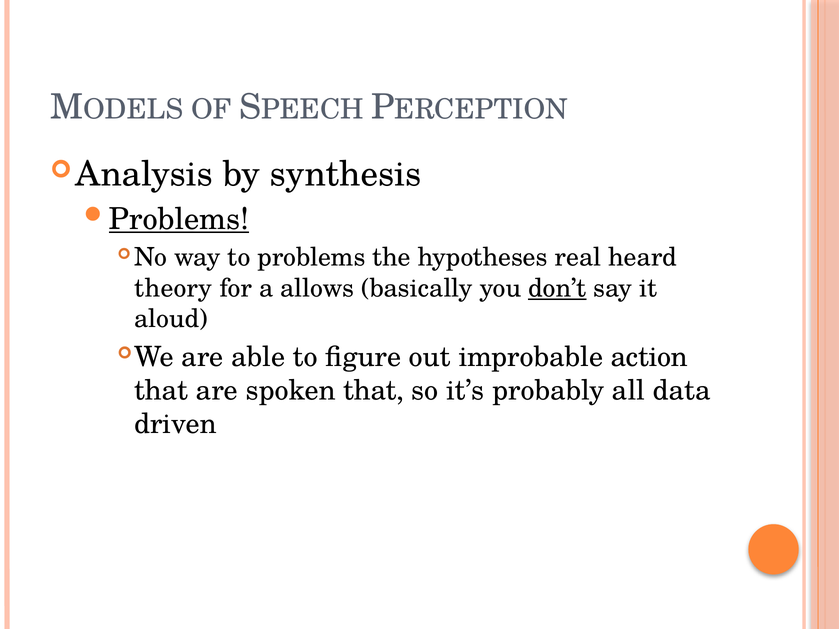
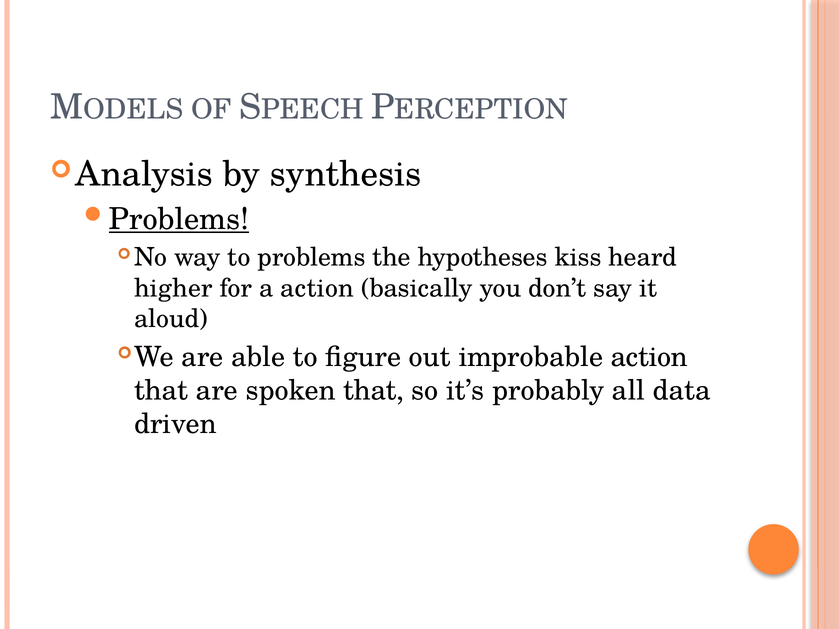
real: real -> kiss
theory: theory -> higher
a allows: allows -> action
don’t underline: present -> none
